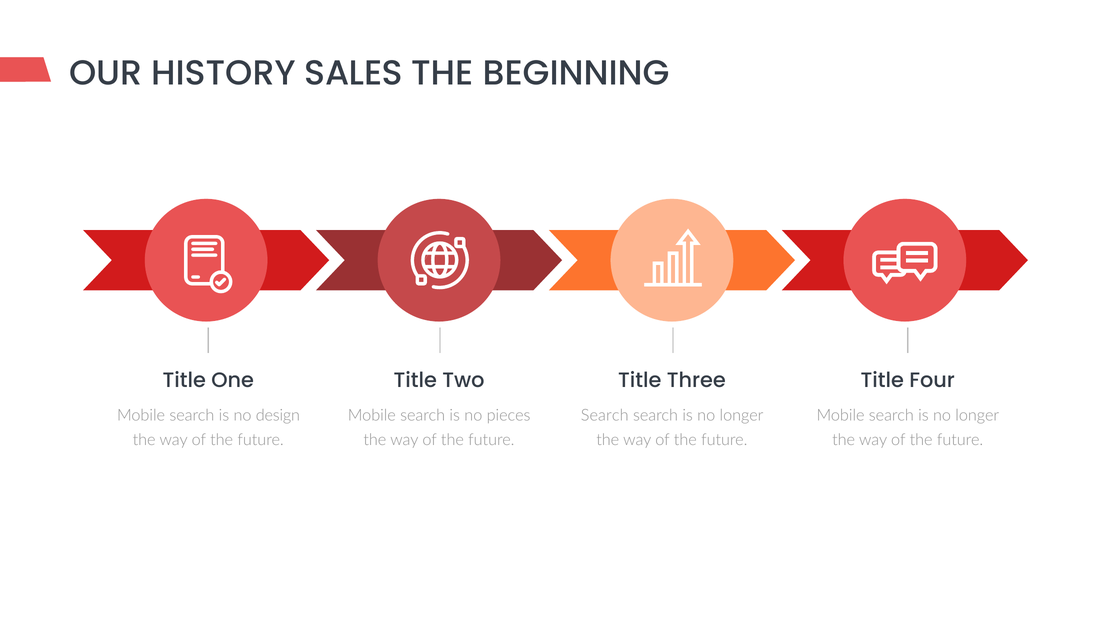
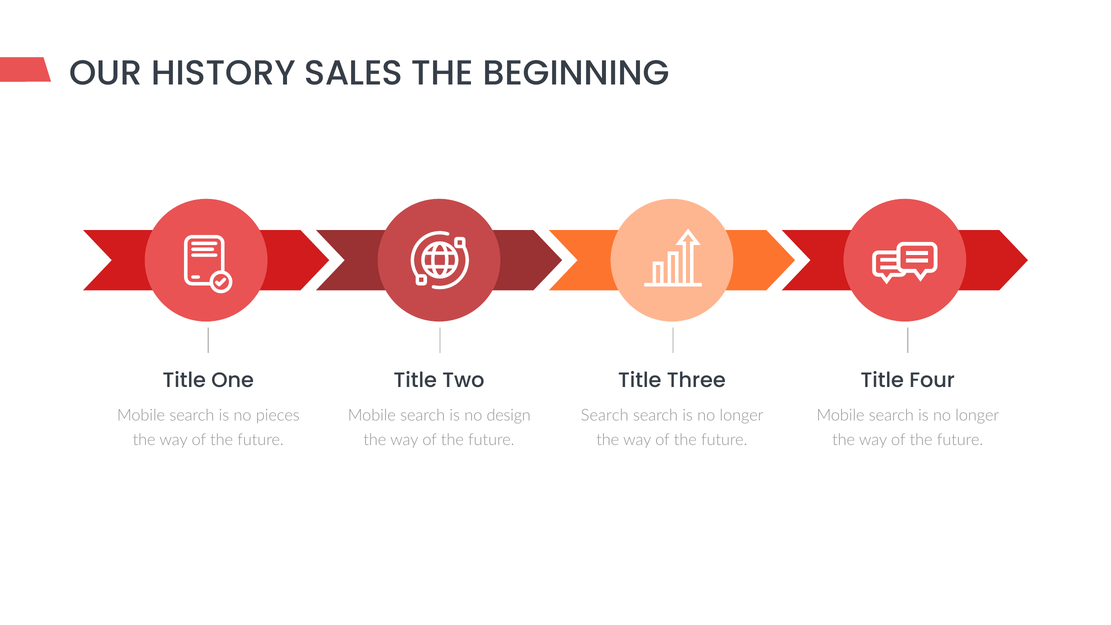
design: design -> pieces
pieces: pieces -> design
